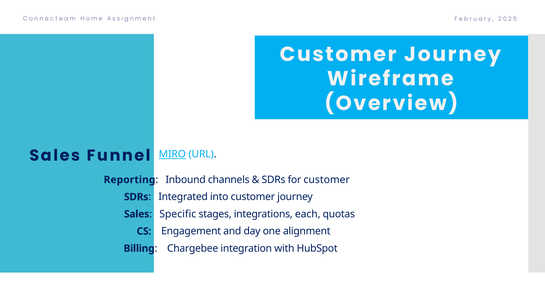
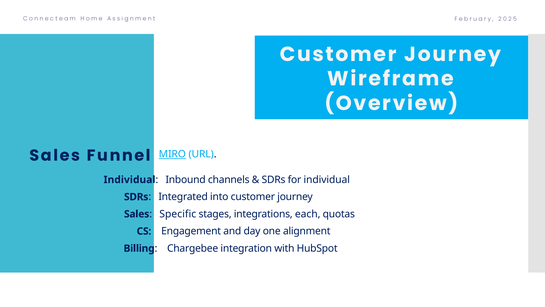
Reporting at (129, 179): Reporting -> Individual
for customer: customer -> individual
